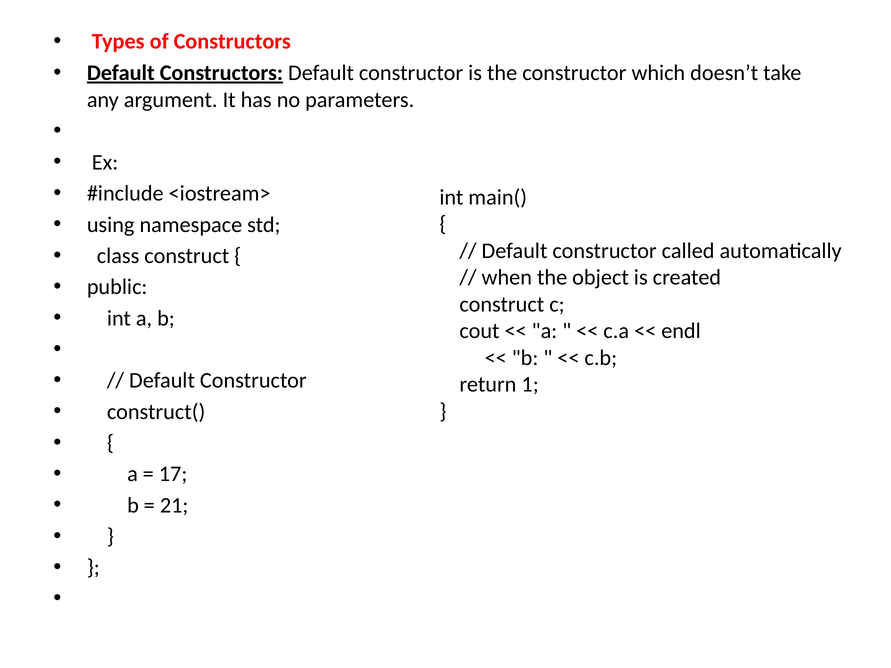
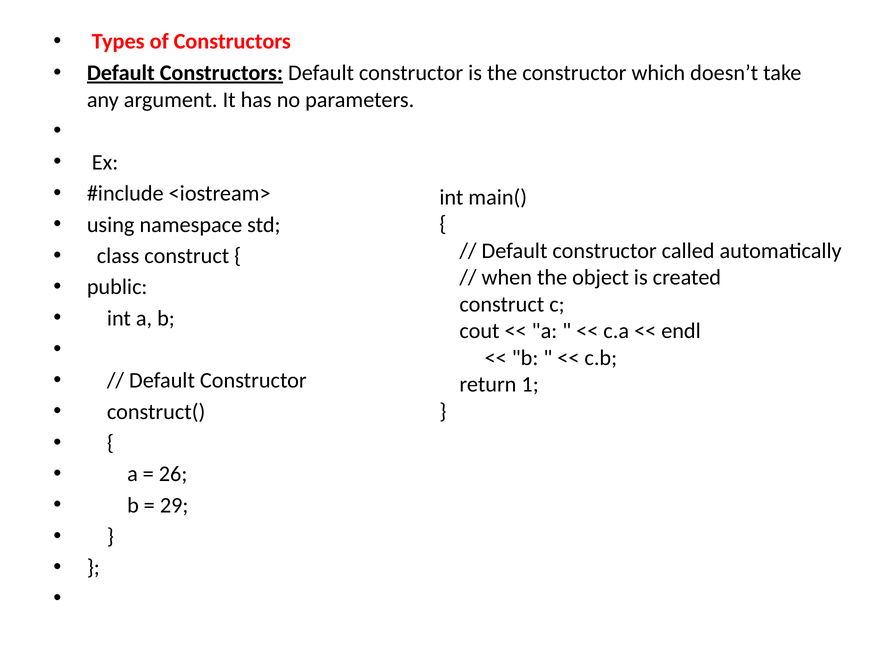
17: 17 -> 26
21: 21 -> 29
